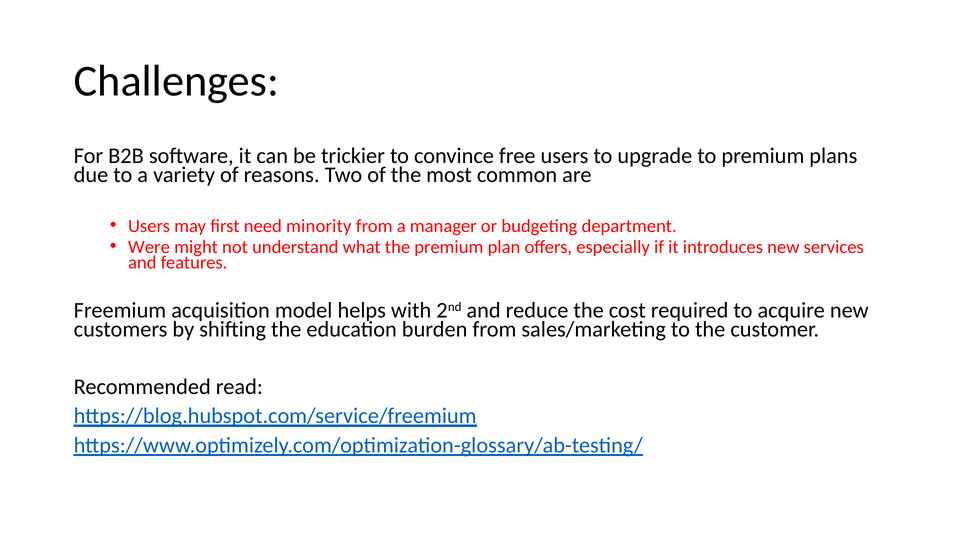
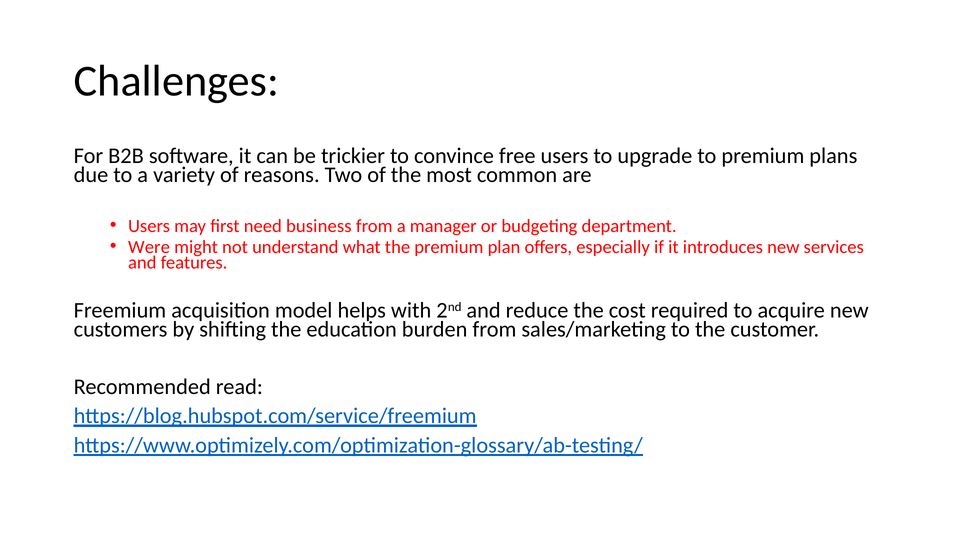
minority: minority -> business
